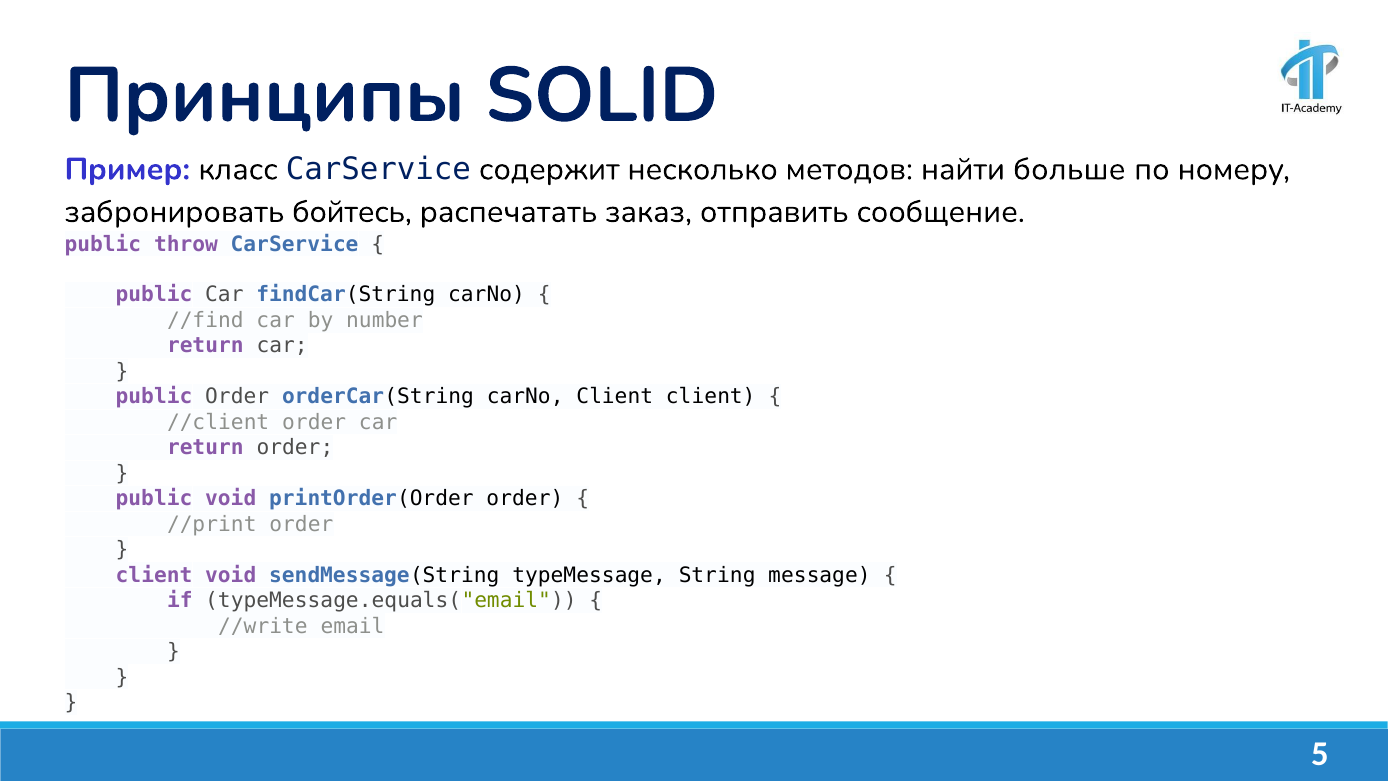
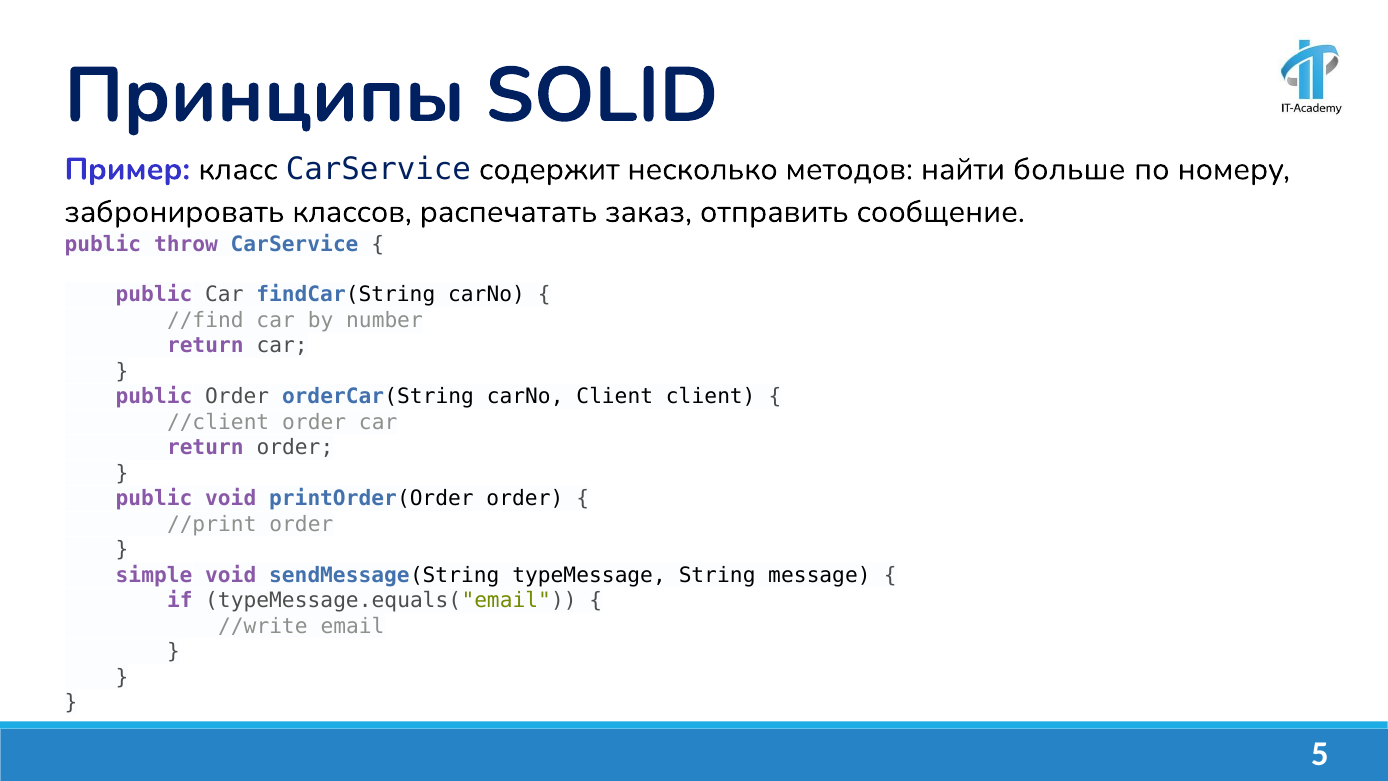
бойтесь: бойтесь -> классов
client at (154, 575): client -> simple
